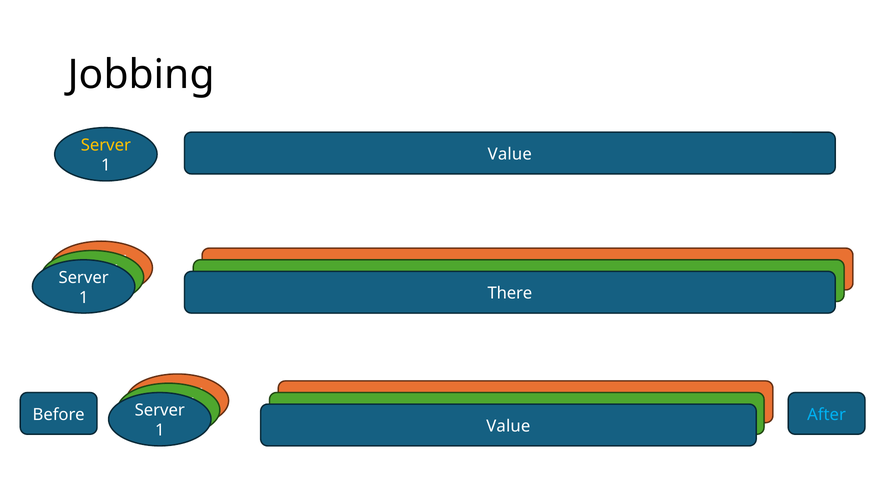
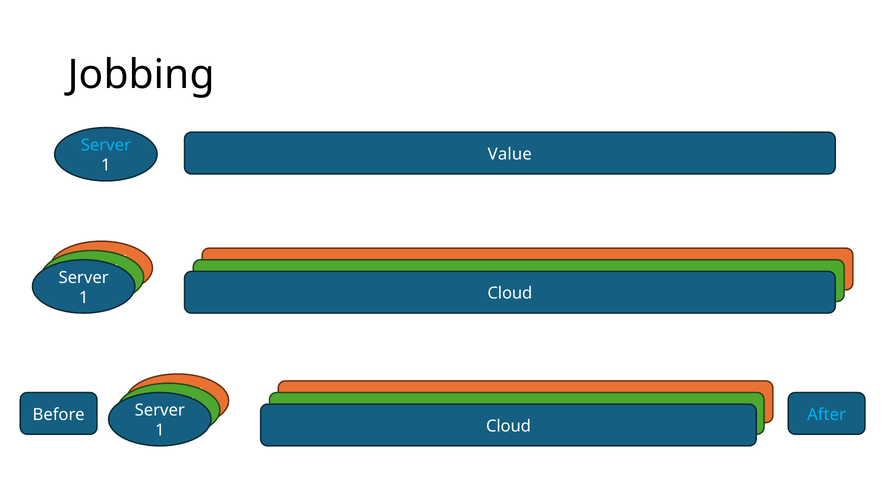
Server at (106, 145) colour: yellow -> light blue
There at (510, 293): There -> Cloud
Value at (508, 426): Value -> Cloud
